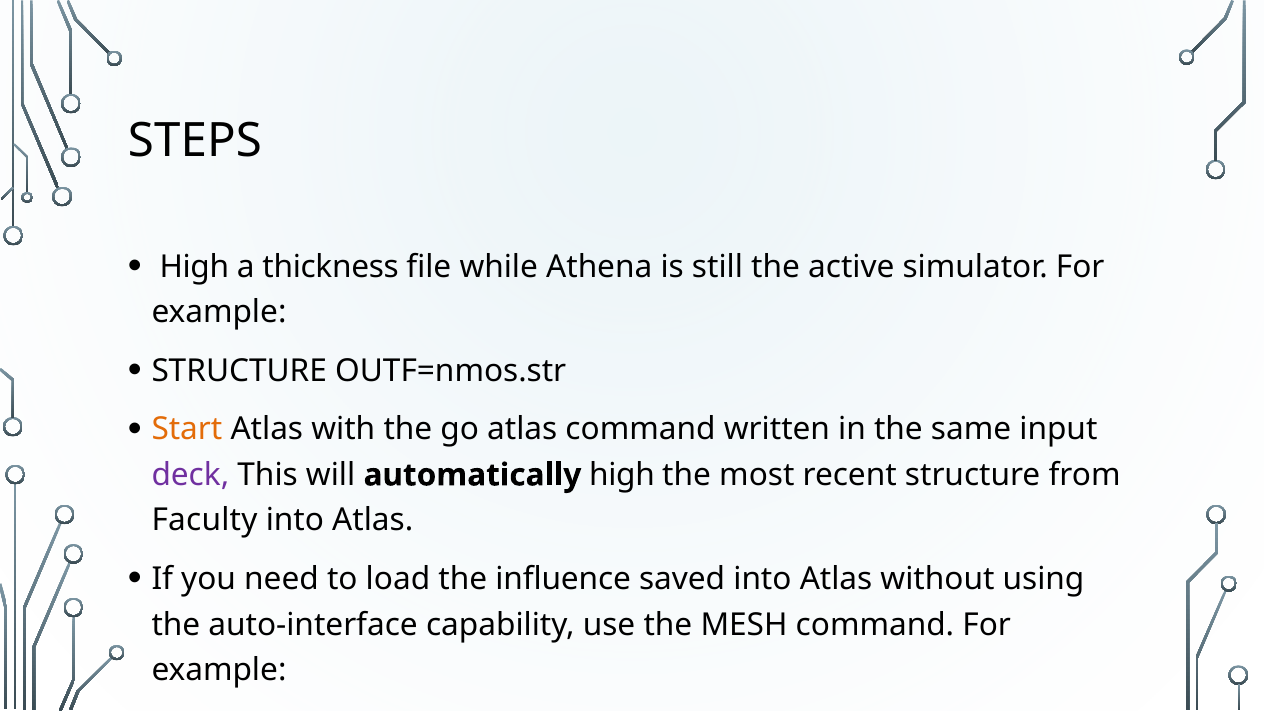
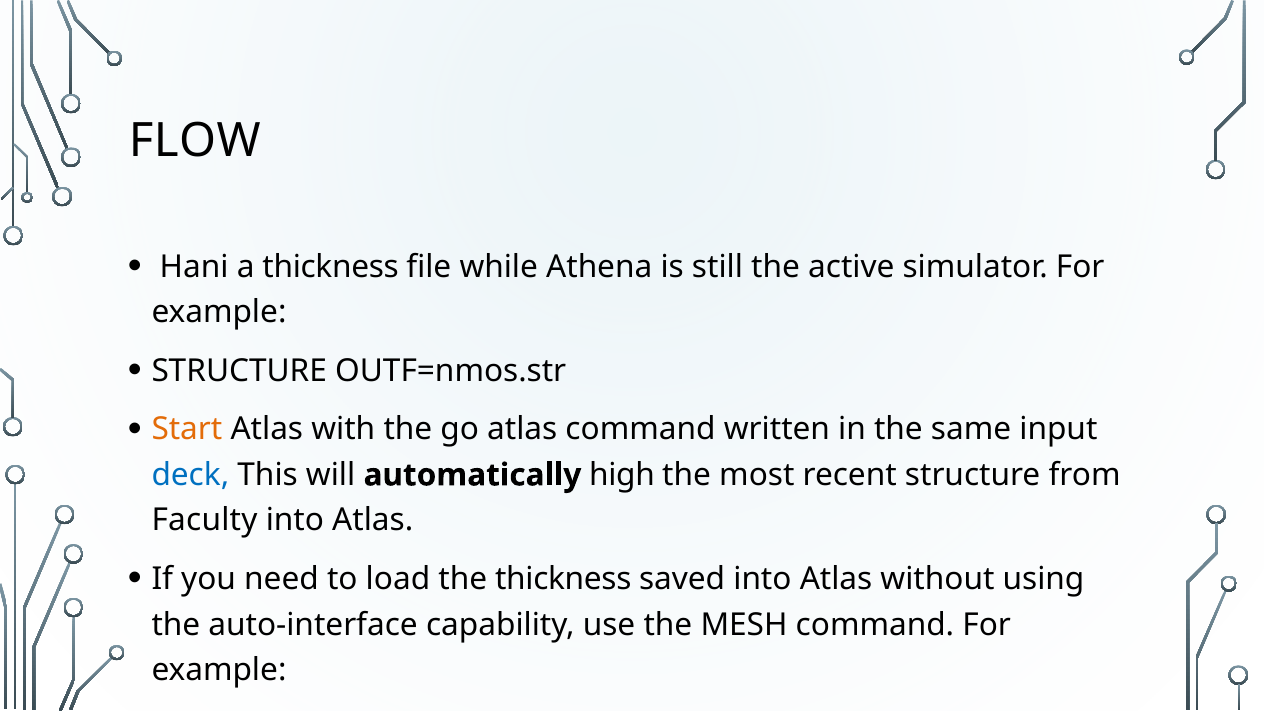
STEPS: STEPS -> FLOW
High at (194, 267): High -> Hani
deck colour: purple -> blue
the influence: influence -> thickness
